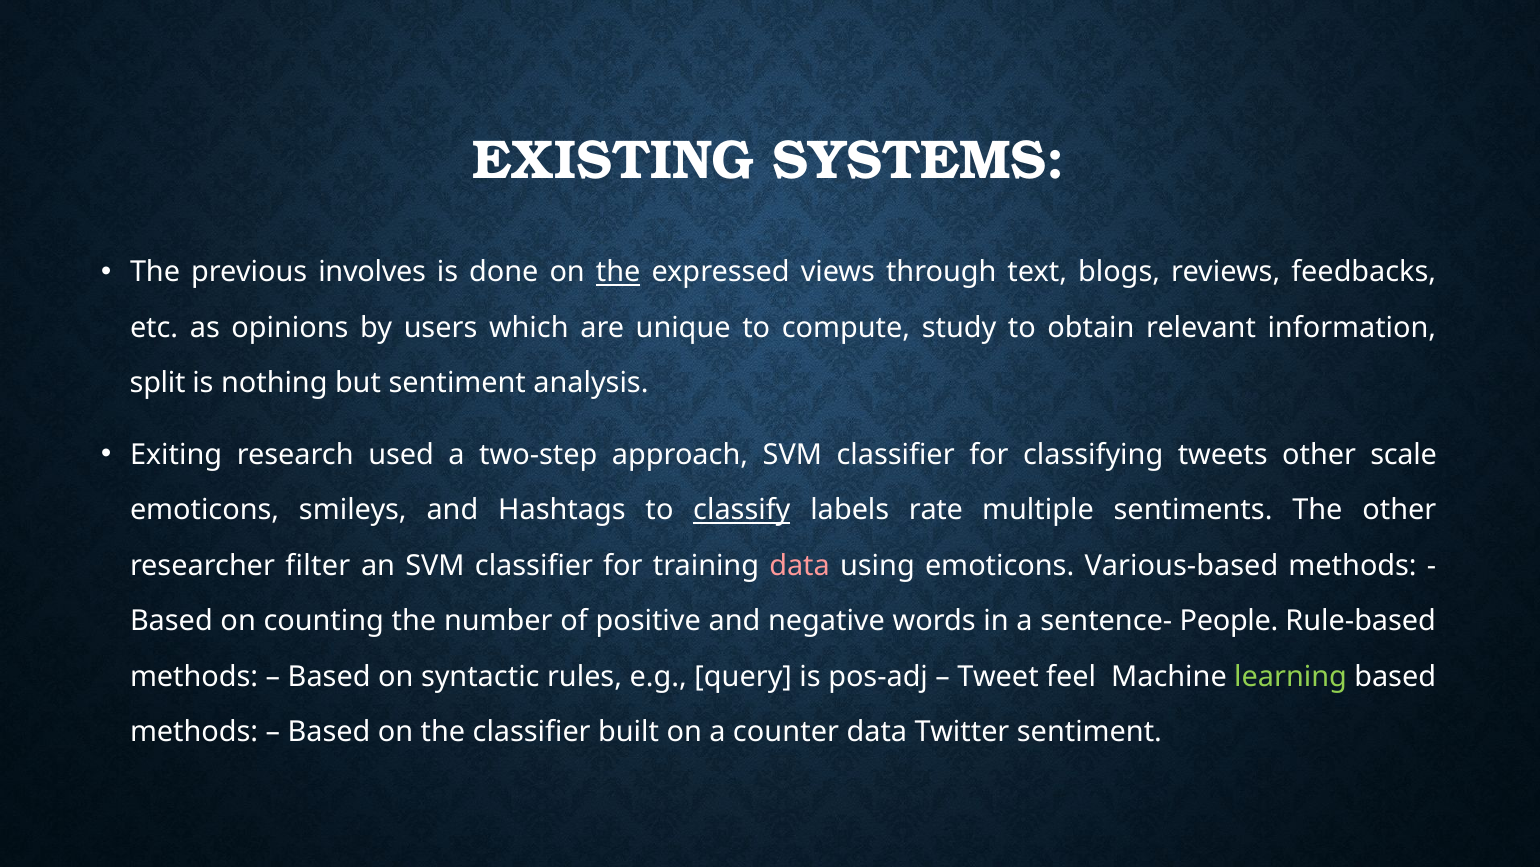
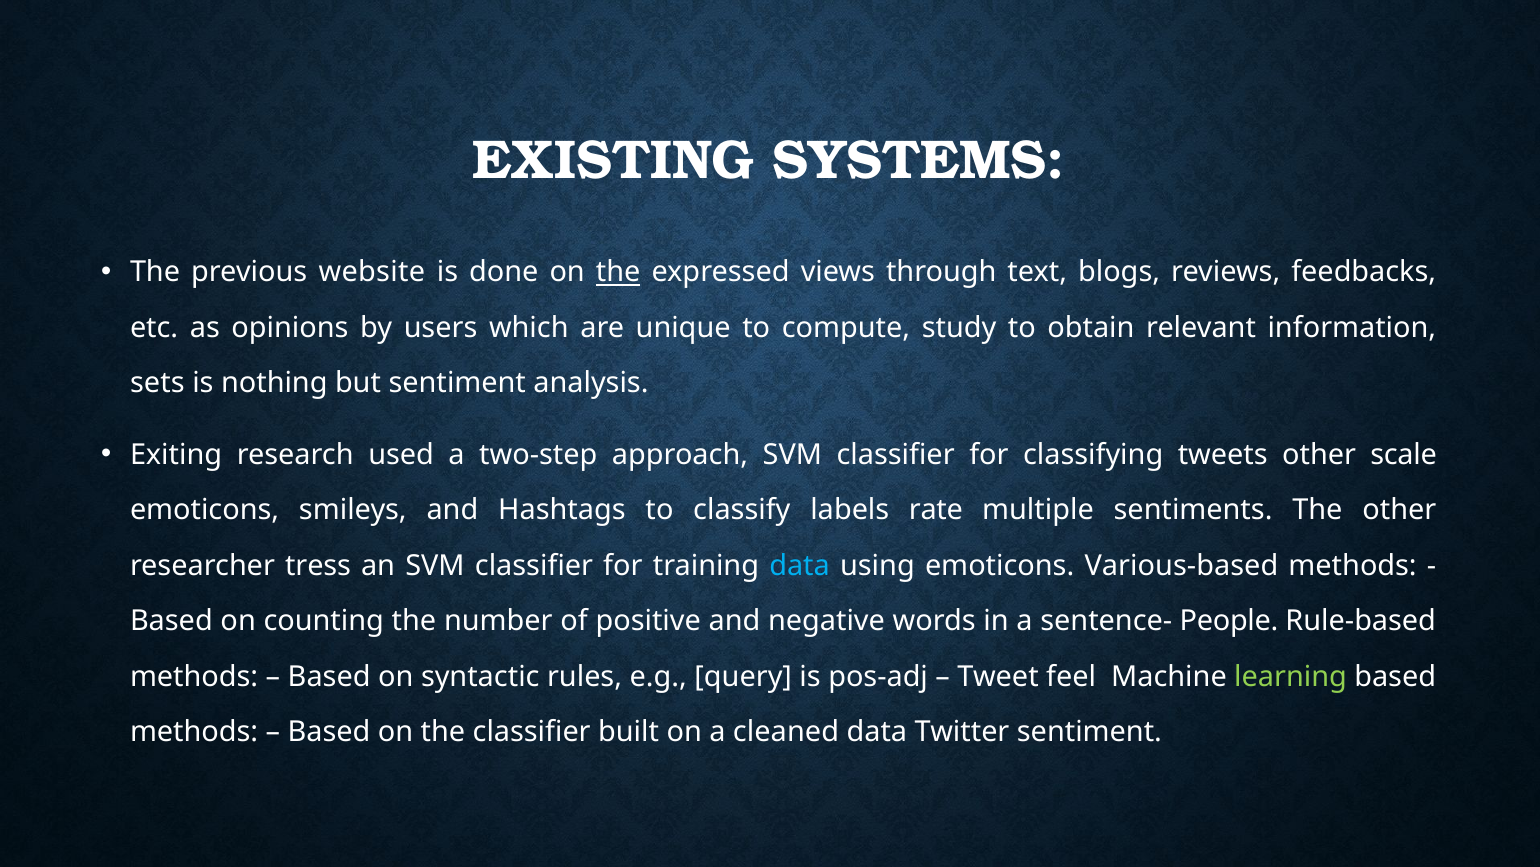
involves: involves -> website
split: split -> sets
classify underline: present -> none
filter: filter -> tress
data at (800, 565) colour: pink -> light blue
counter: counter -> cleaned
